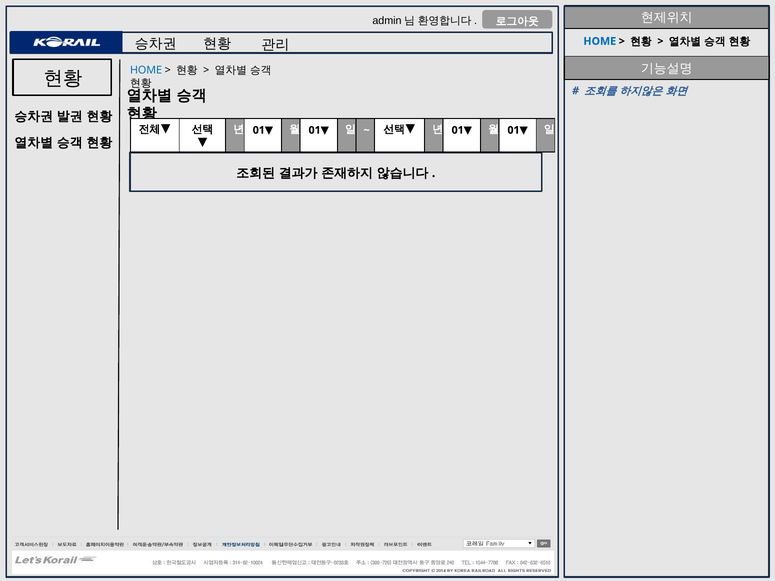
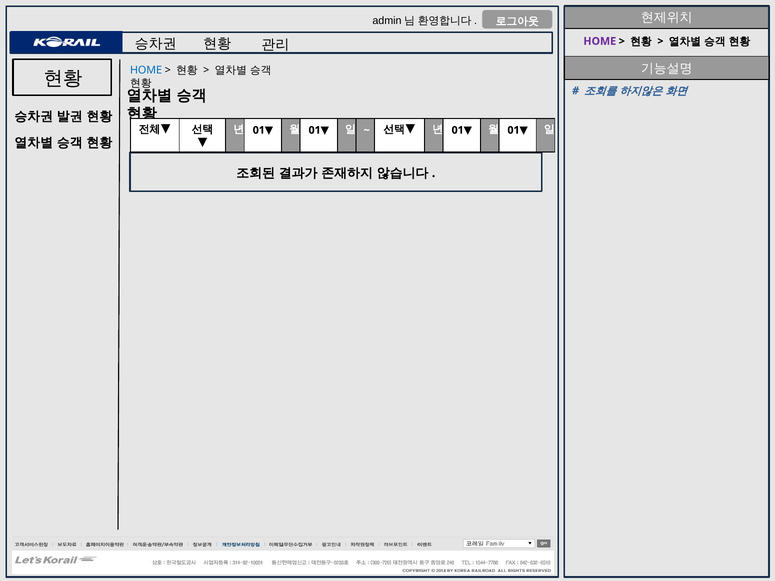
HOME at (600, 41) colour: blue -> purple
